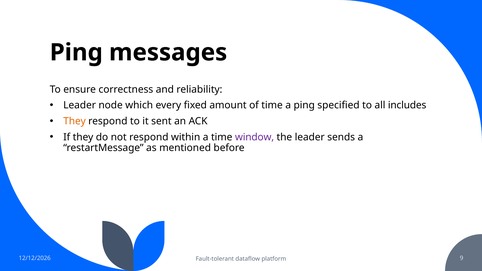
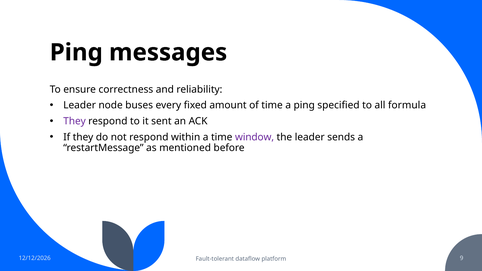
which: which -> buses
includes: includes -> formula
They at (75, 121) colour: orange -> purple
